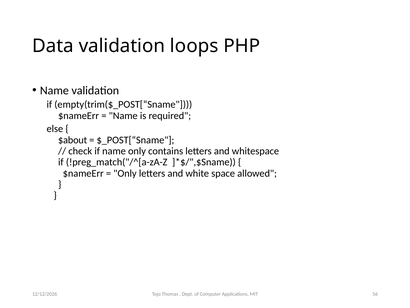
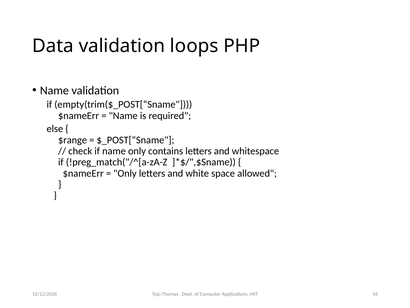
$about: $about -> $range
